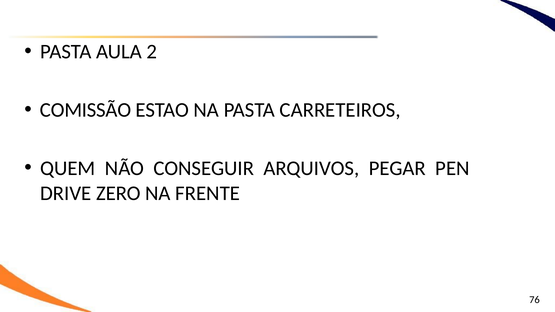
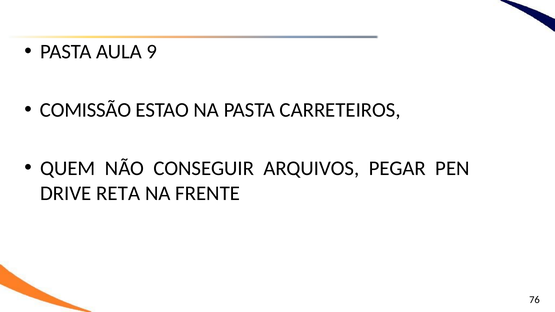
2: 2 -> 9
ZERO: ZERO -> RETA
